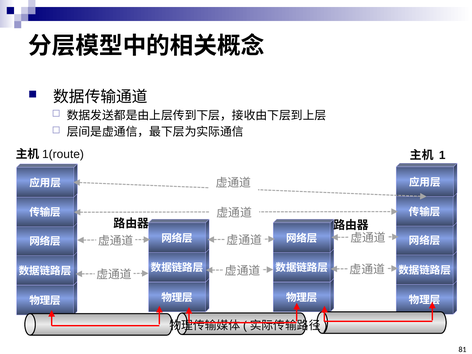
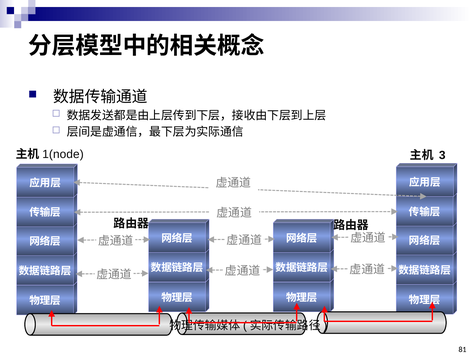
1(route: 1(route -> 1(node
1: 1 -> 3
